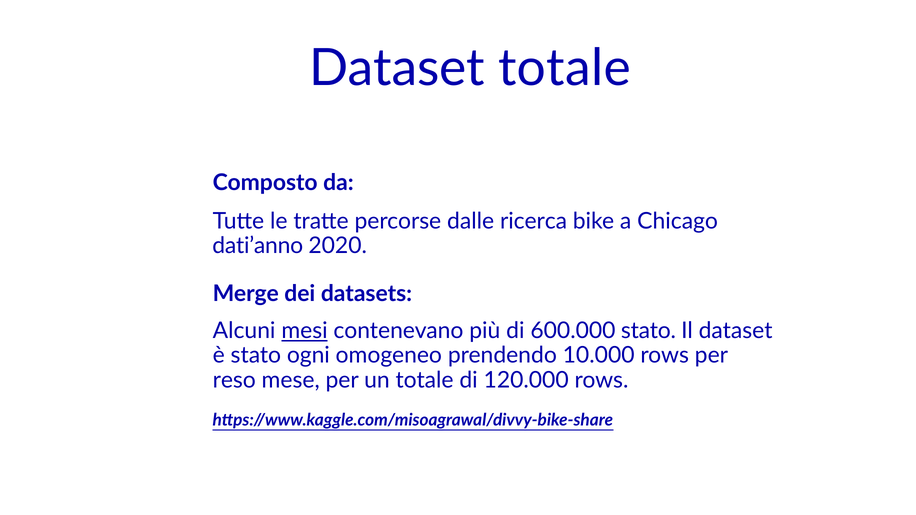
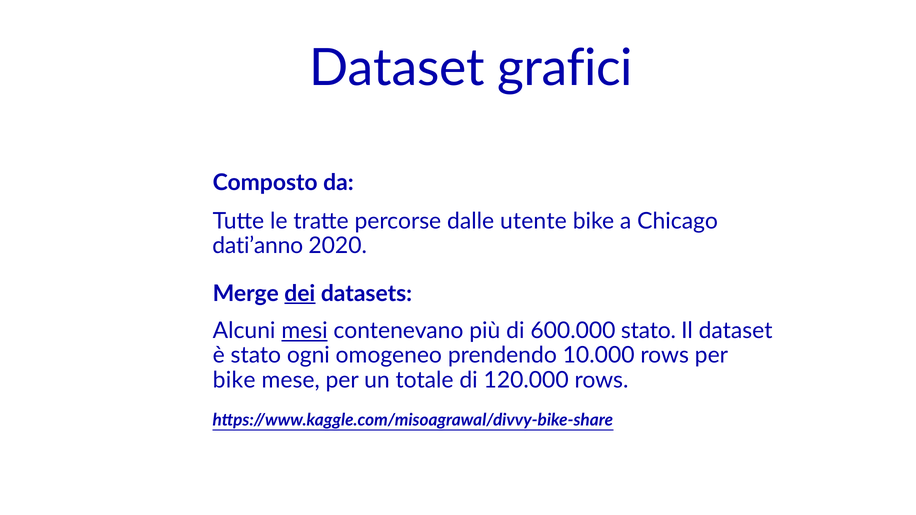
Dataset totale: totale -> grafici
ricerca: ricerca -> utente
dei underline: none -> present
reso at (234, 380): reso -> bike
